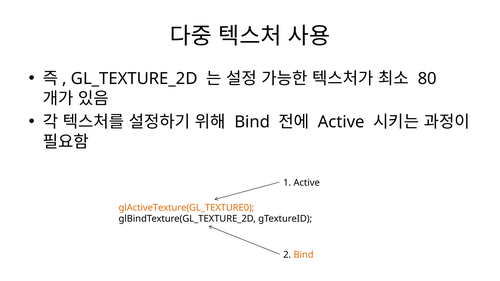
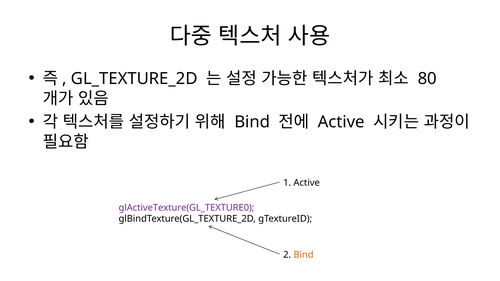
glActiveTexture(GL_TEXTURE0 colour: orange -> purple
